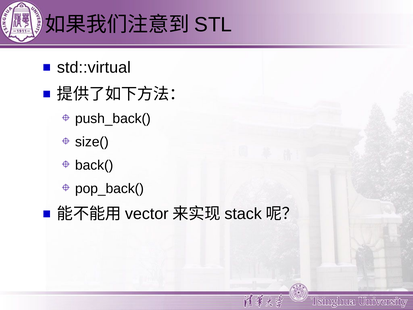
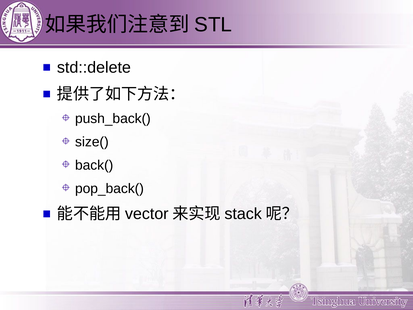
std::virtual: std::virtual -> std::delete
